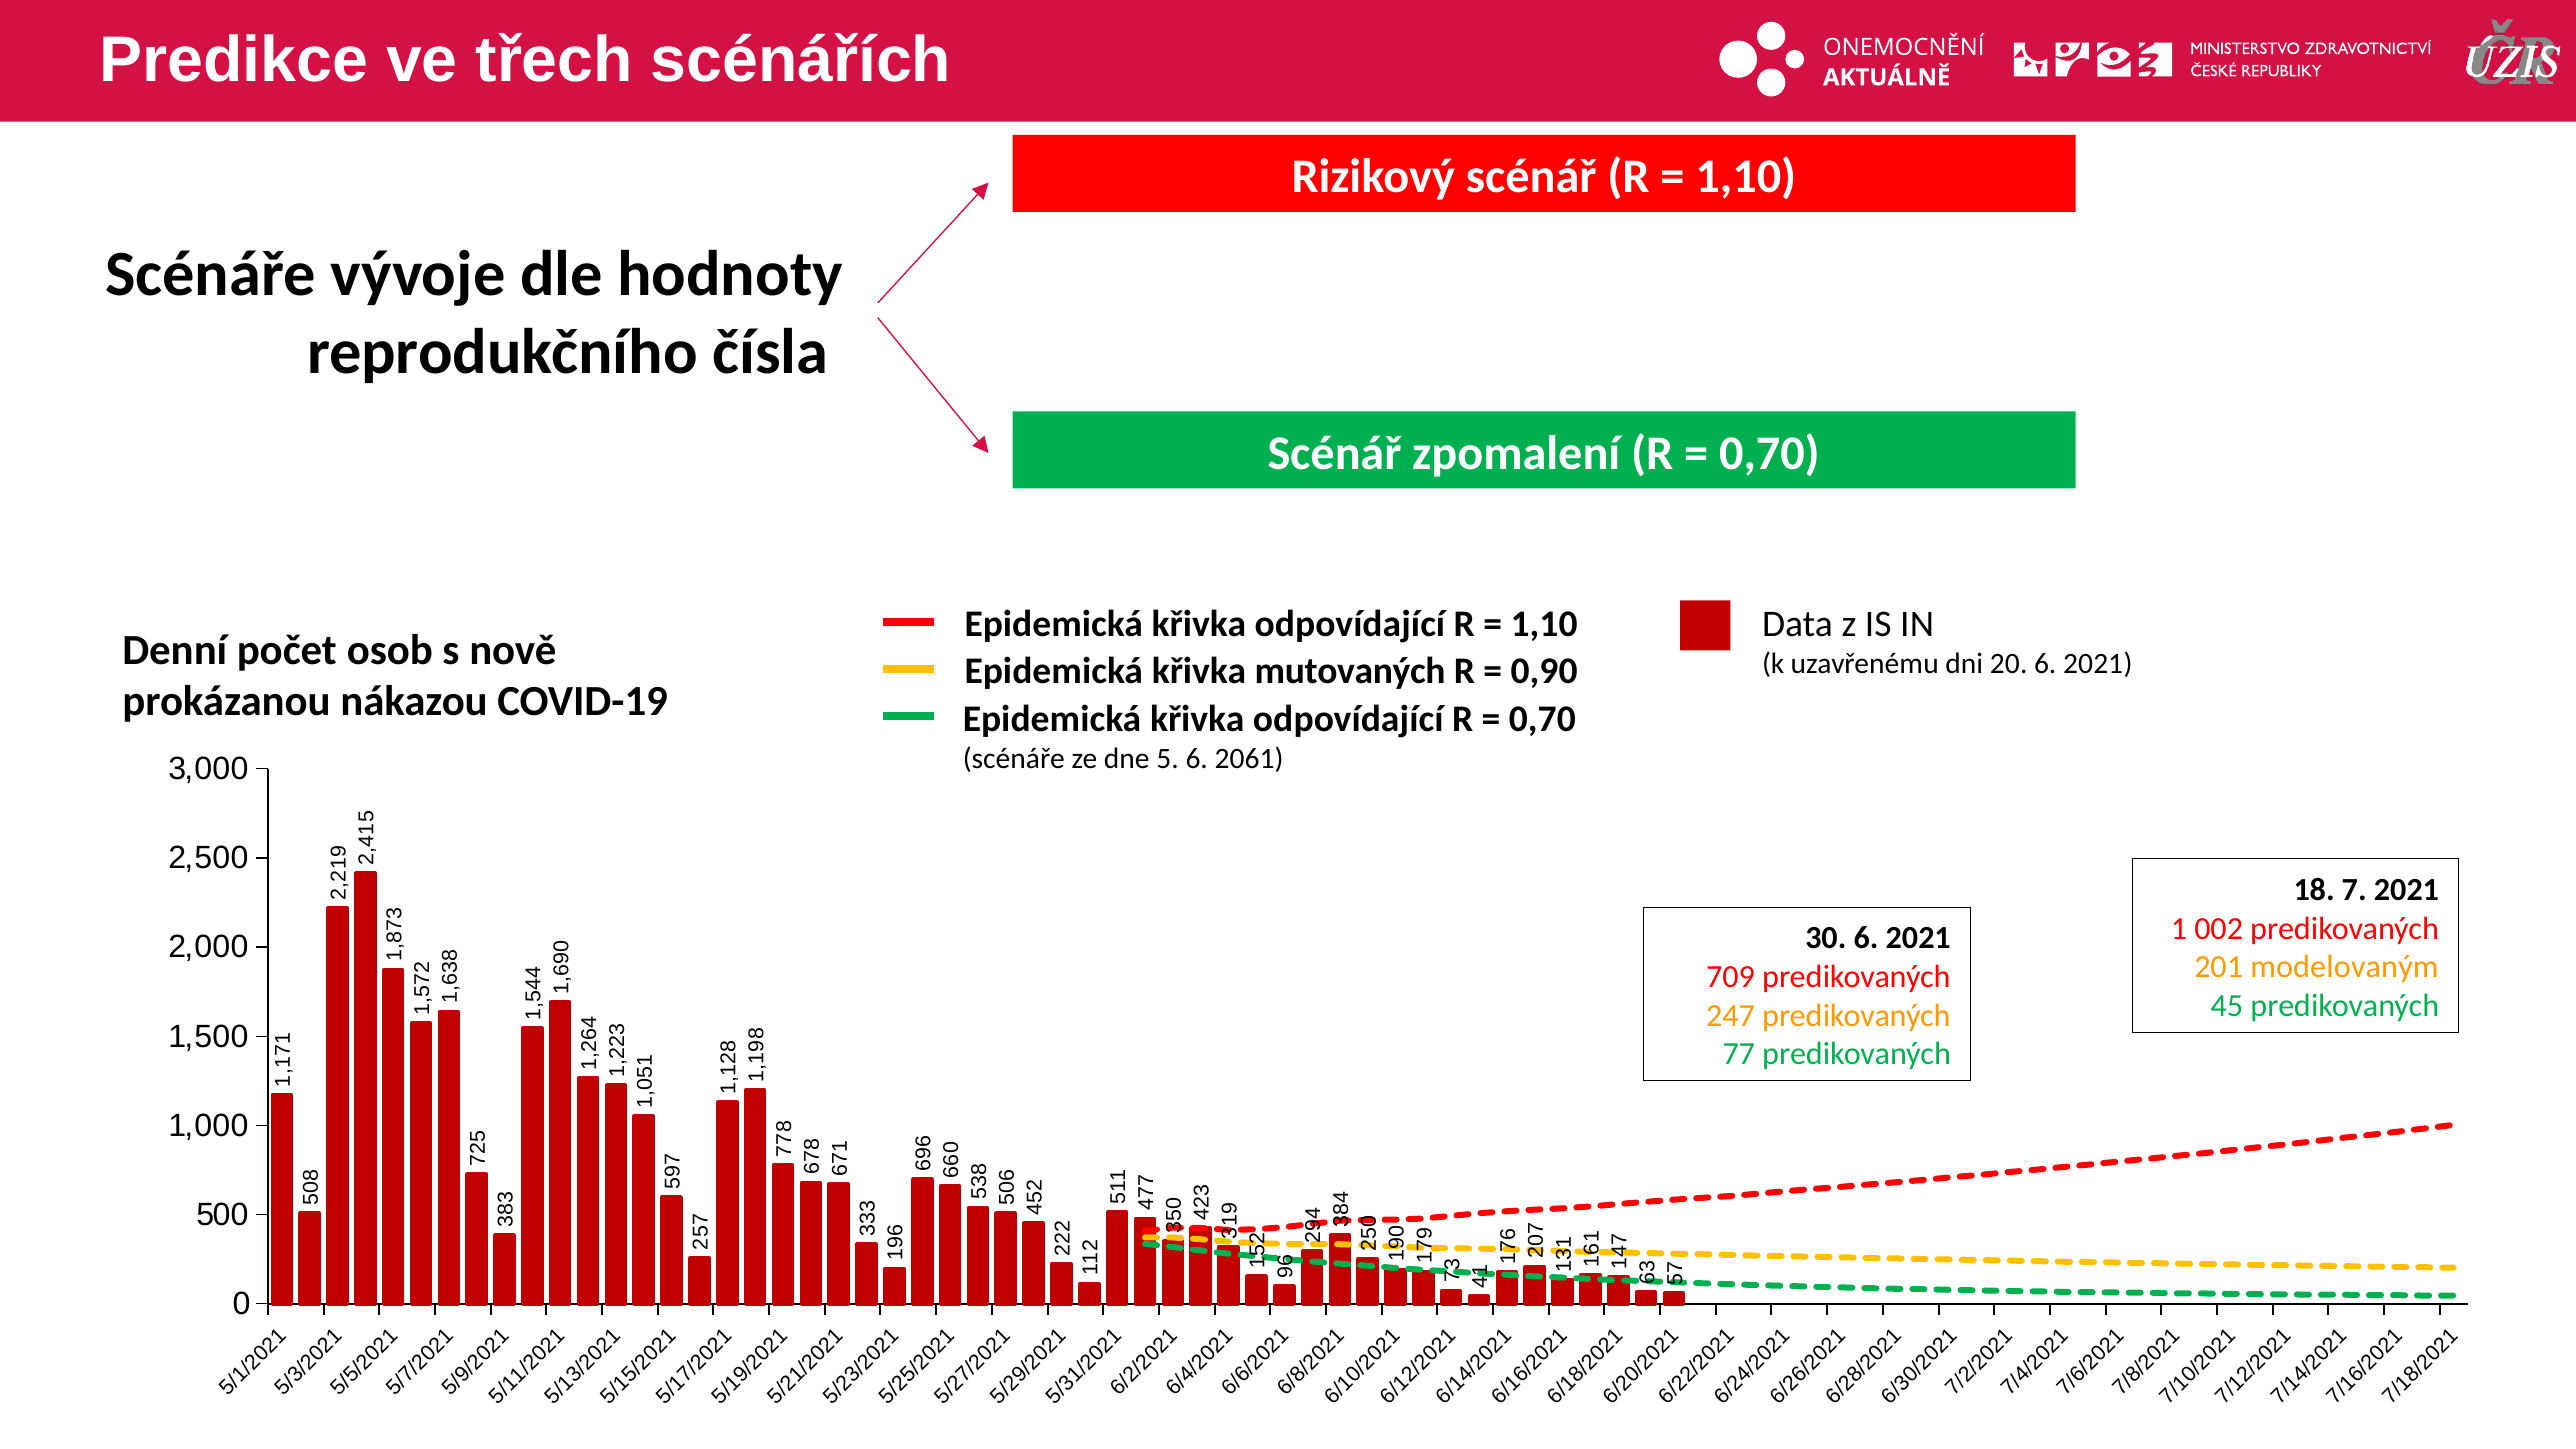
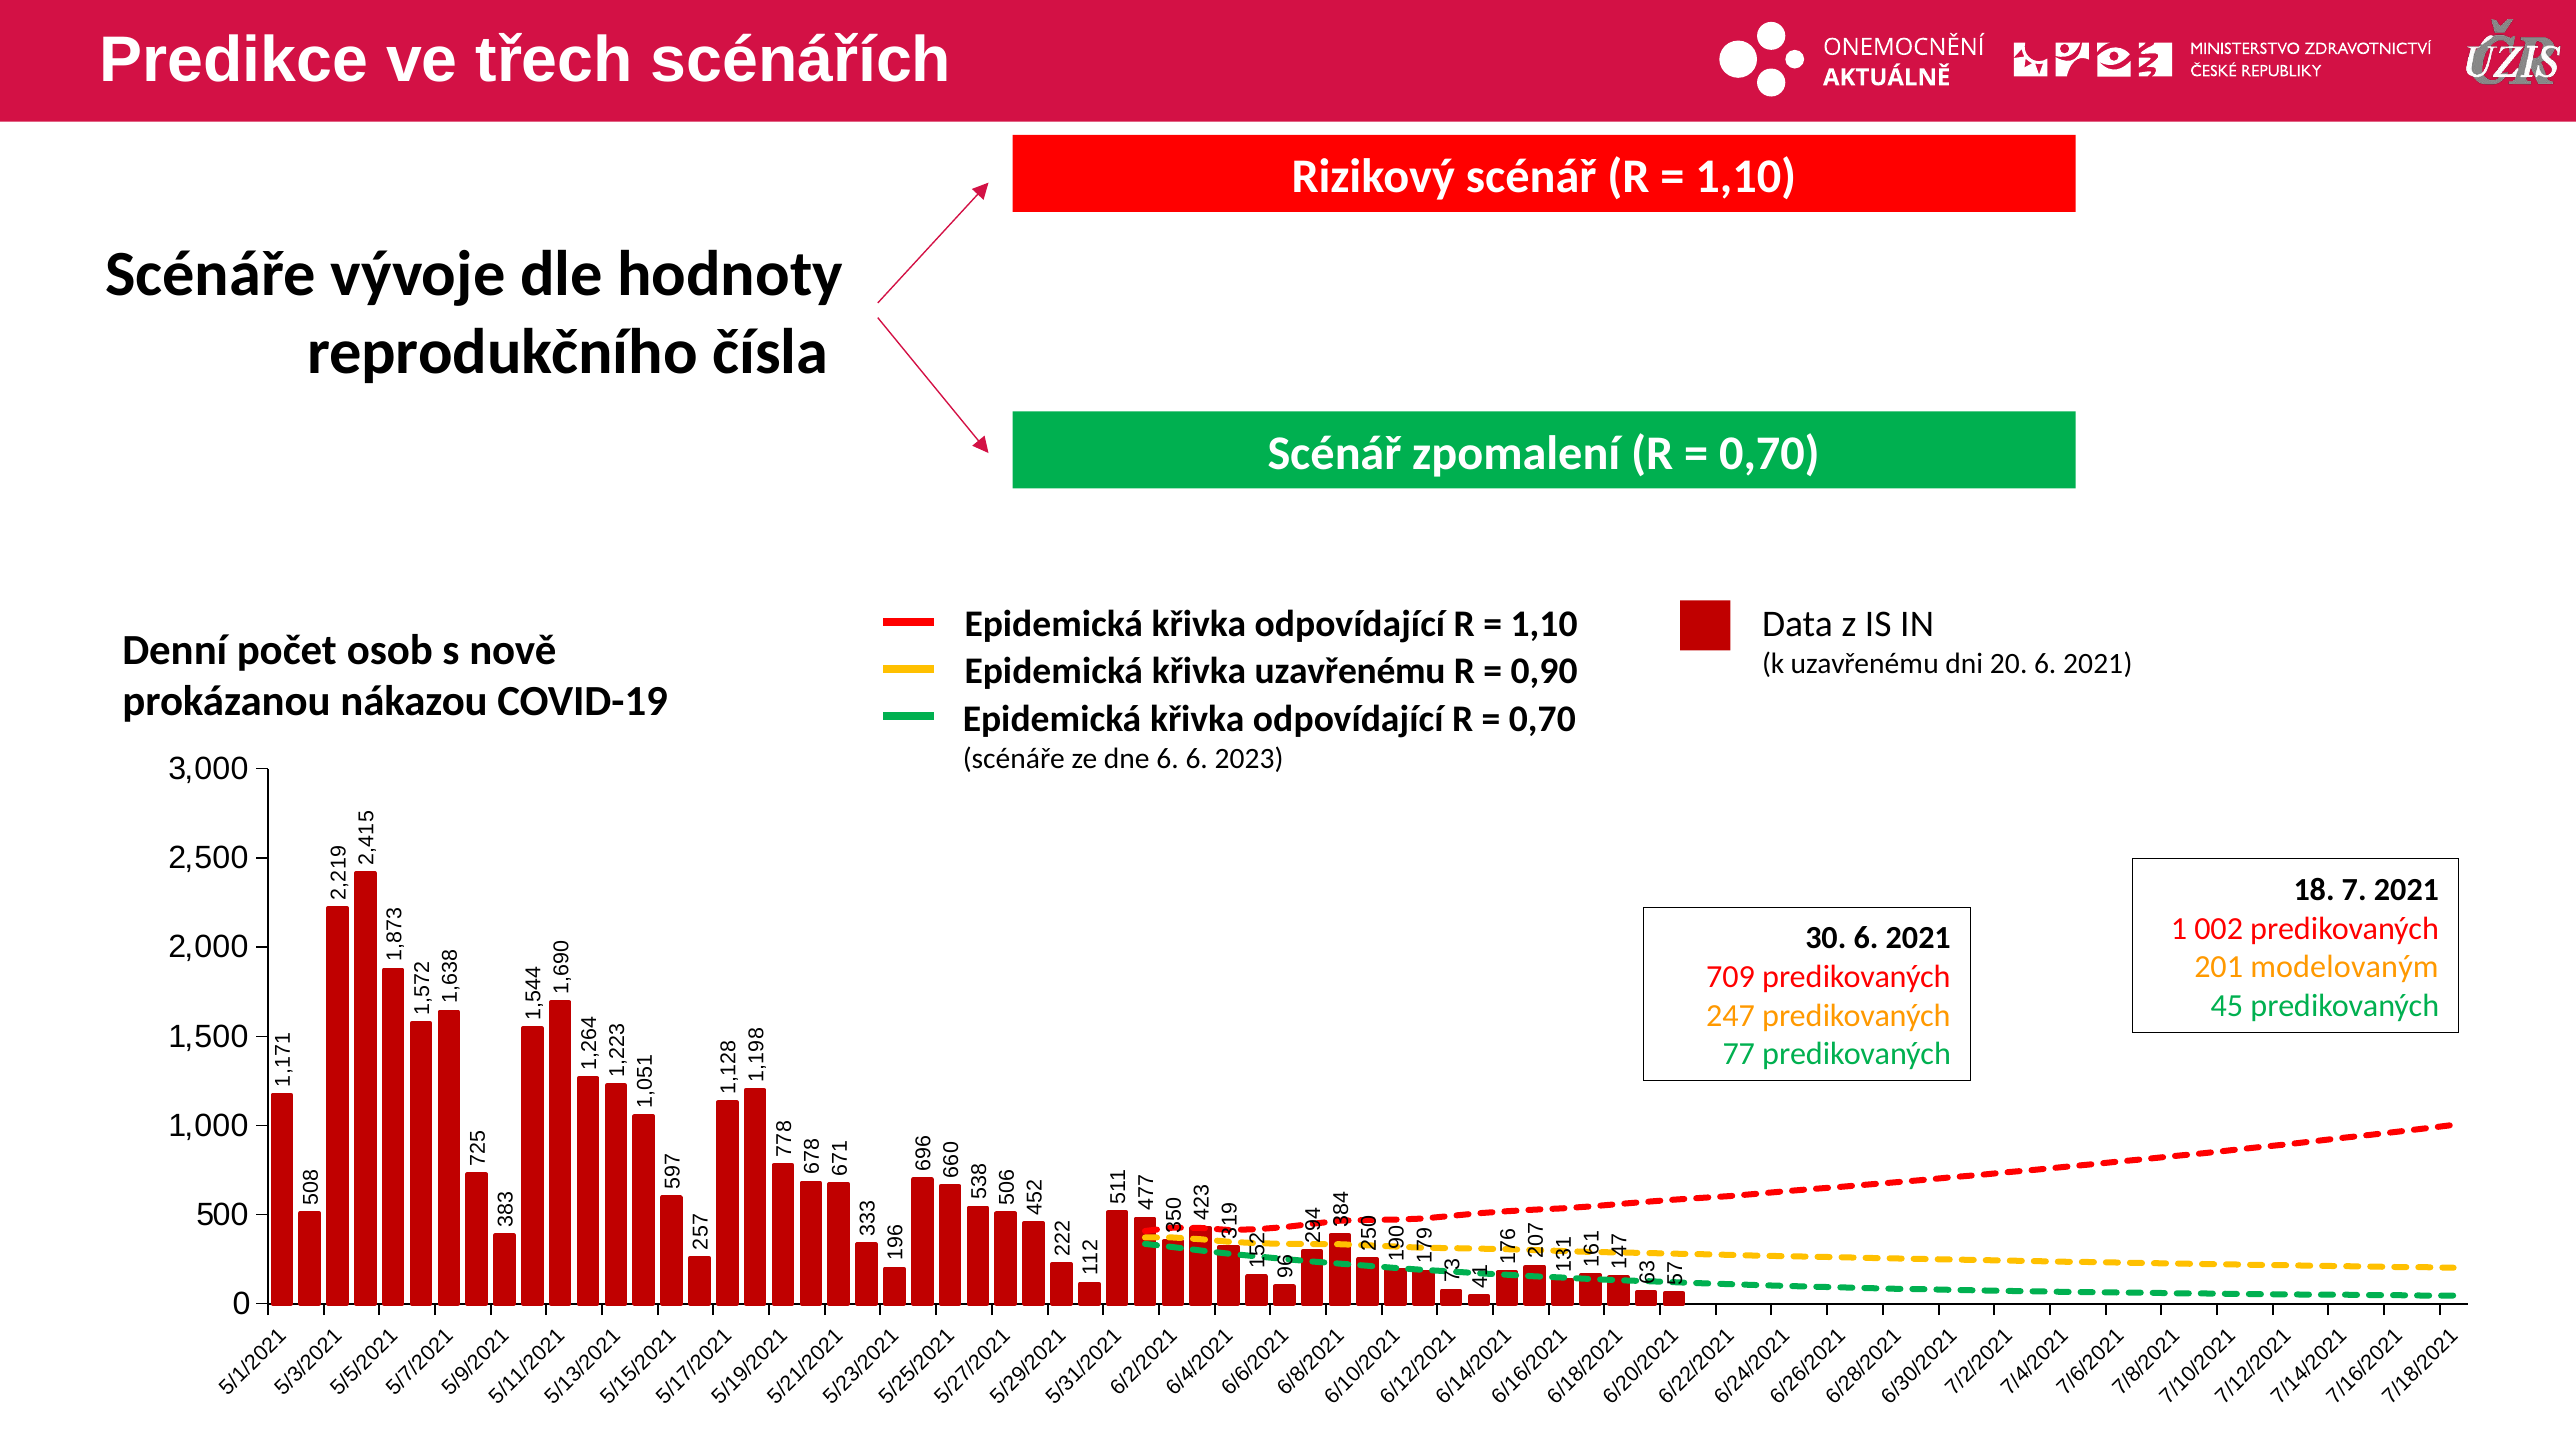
křivka mutovaných: mutovaných -> uzavřenému
dne 5: 5 -> 6
2061: 2061 -> 2023
